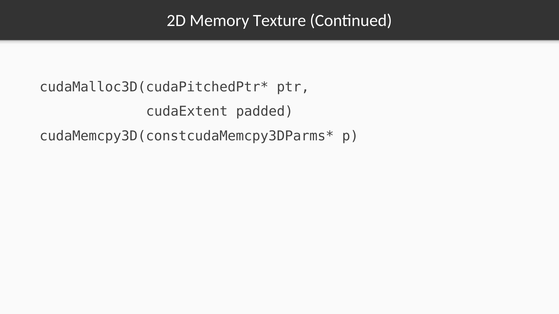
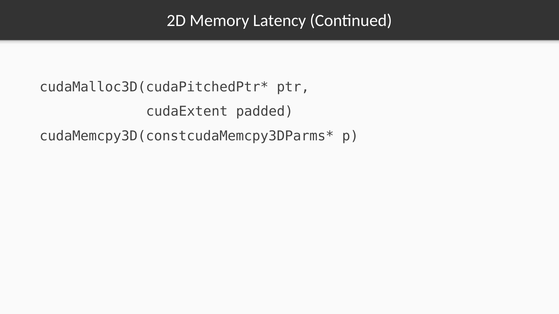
Texture: Texture -> Latency
